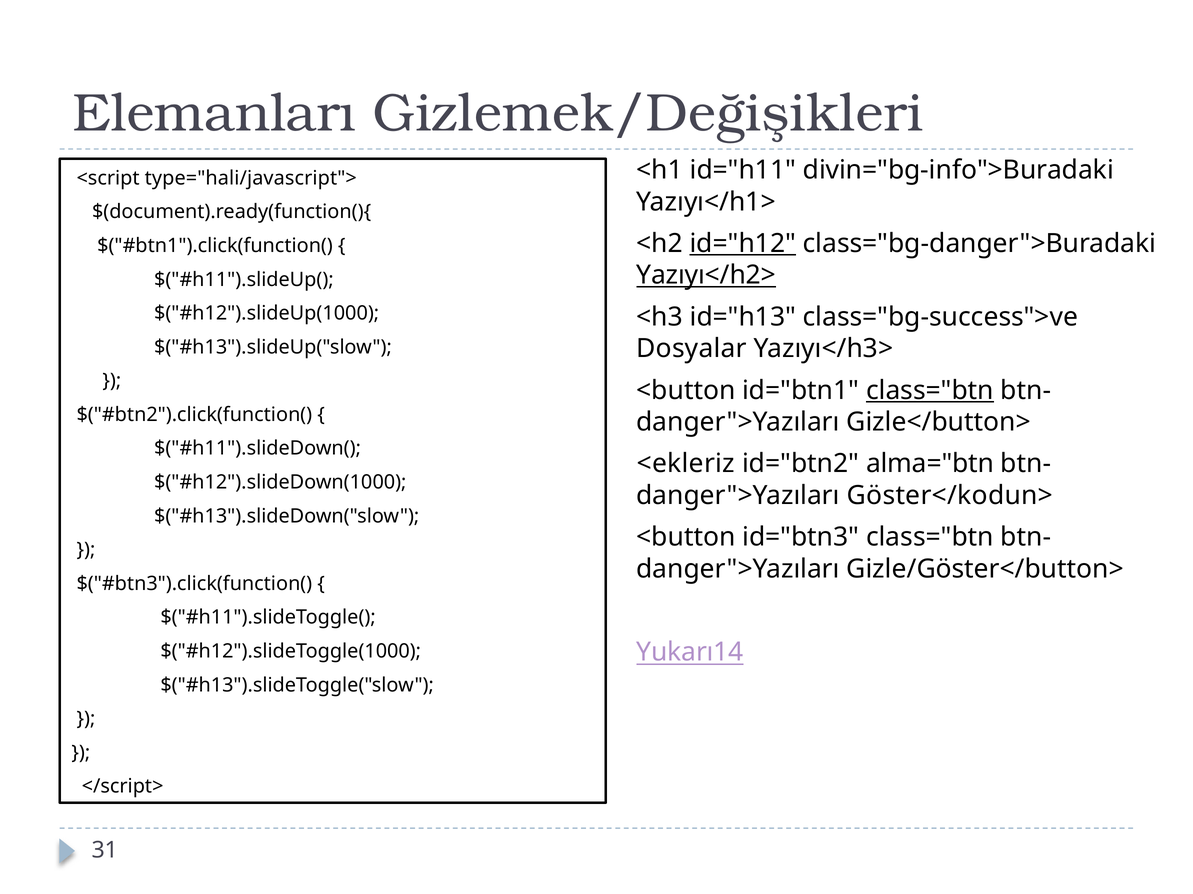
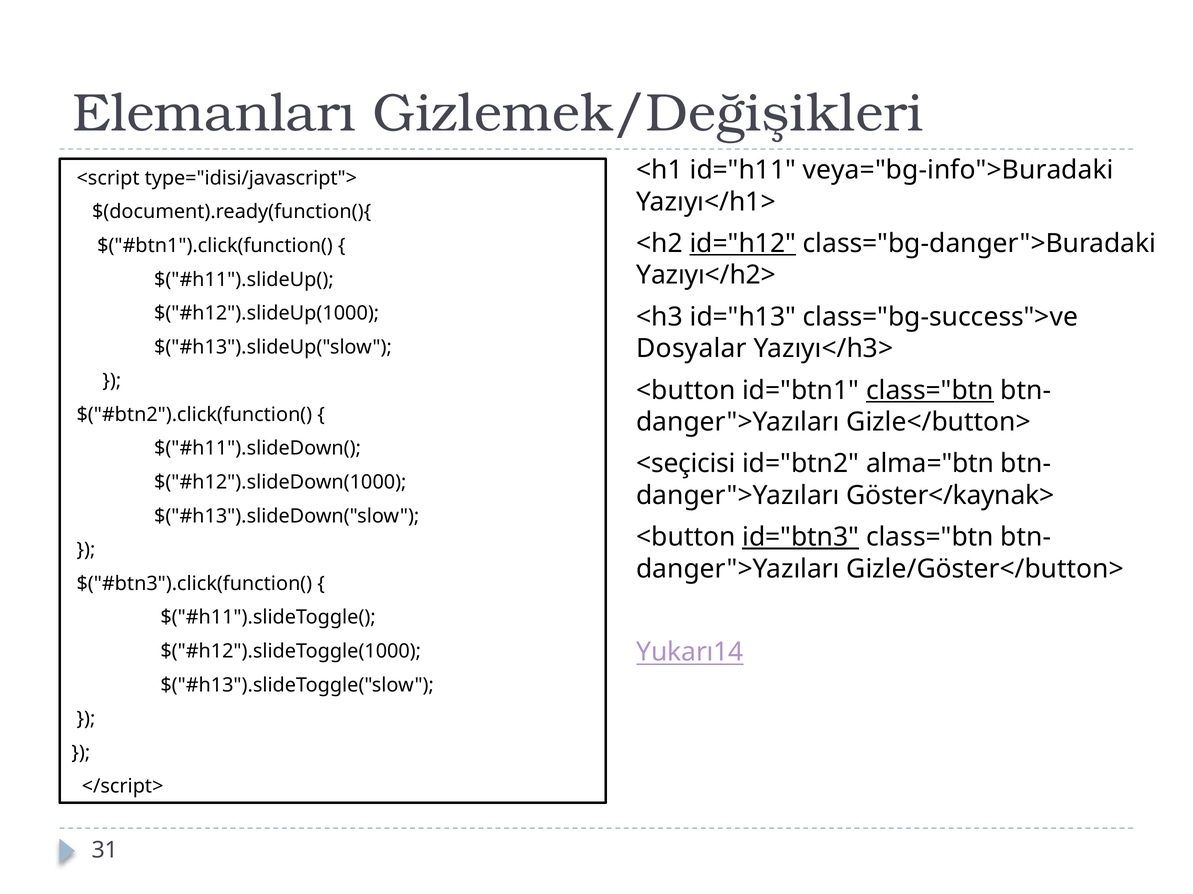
divin="bg-info">Buradaki: divin="bg-info">Buradaki -> veya="bg-info">Buradaki
type="hali/javascript">: type="hali/javascript"> -> type="idisi/javascript">
Yazıyı</h2> underline: present -> none
<ekleriz: <ekleriz -> <seçicisi
Göster</kodun>: Göster</kodun> -> Göster</kaynak>
id="btn3 underline: none -> present
